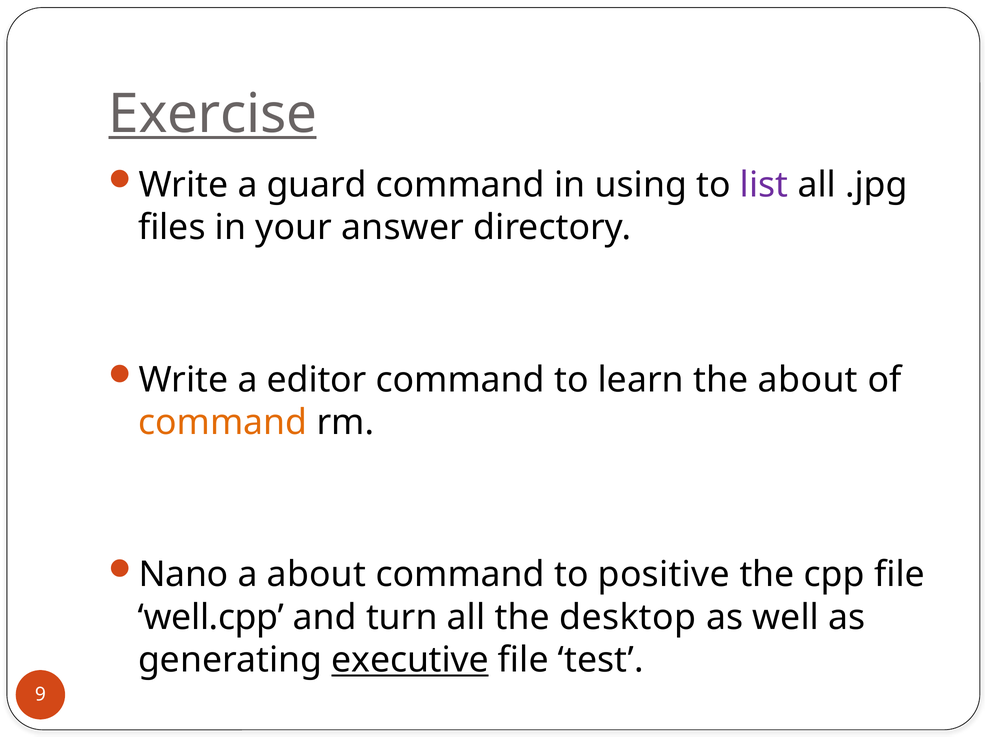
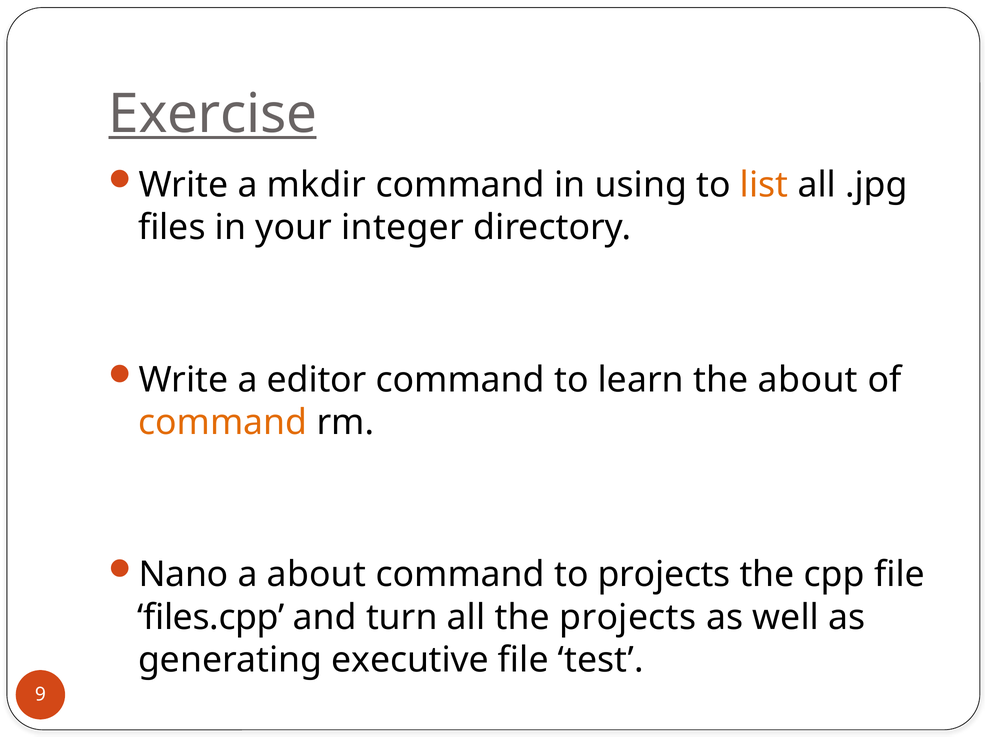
guard: guard -> mkdir
list colour: purple -> orange
answer: answer -> integer
to positive: positive -> projects
well.cpp: well.cpp -> files.cpp
the desktop: desktop -> projects
executive underline: present -> none
